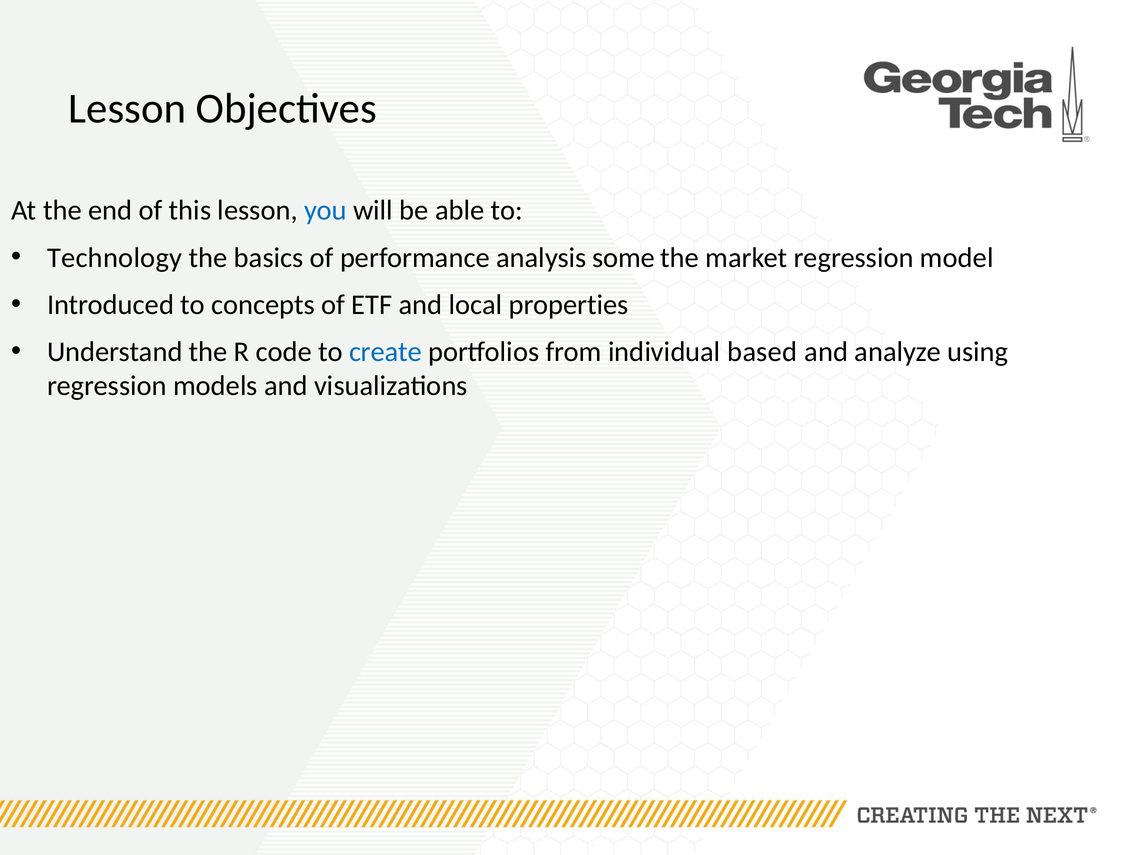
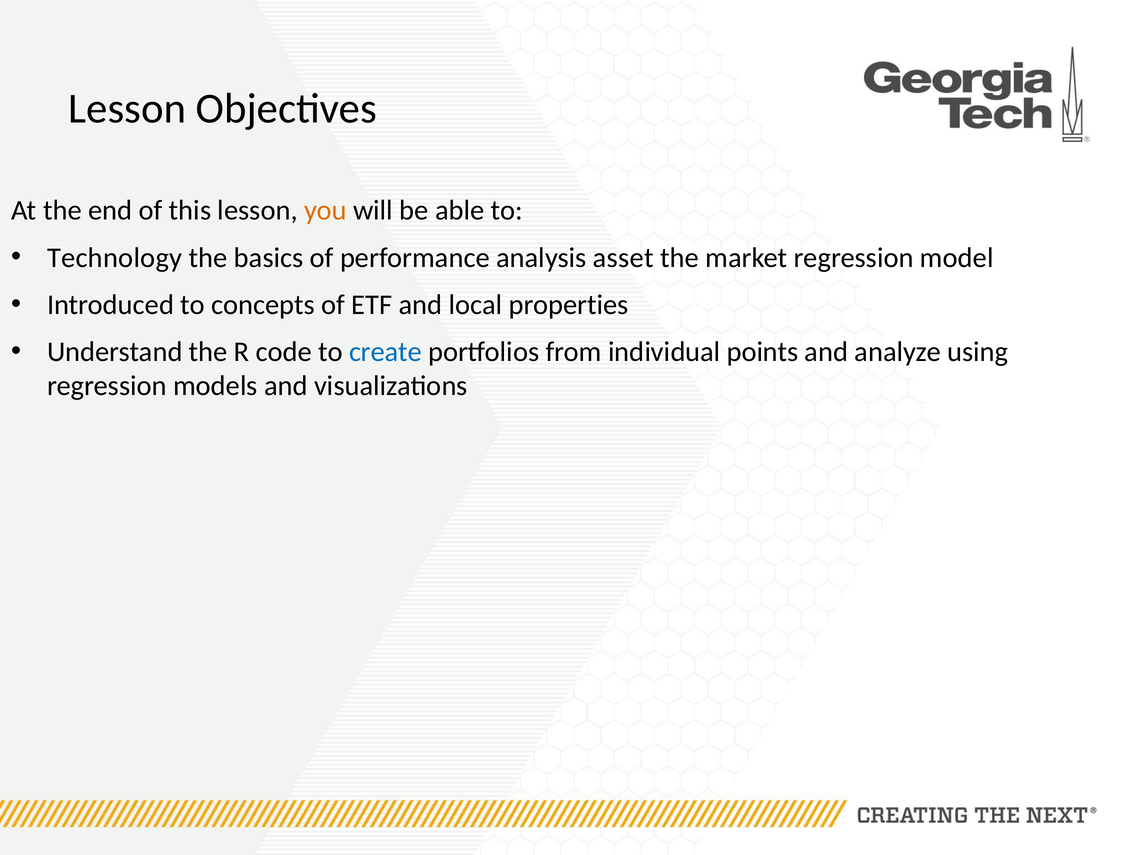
you colour: blue -> orange
some: some -> asset
based: based -> points
